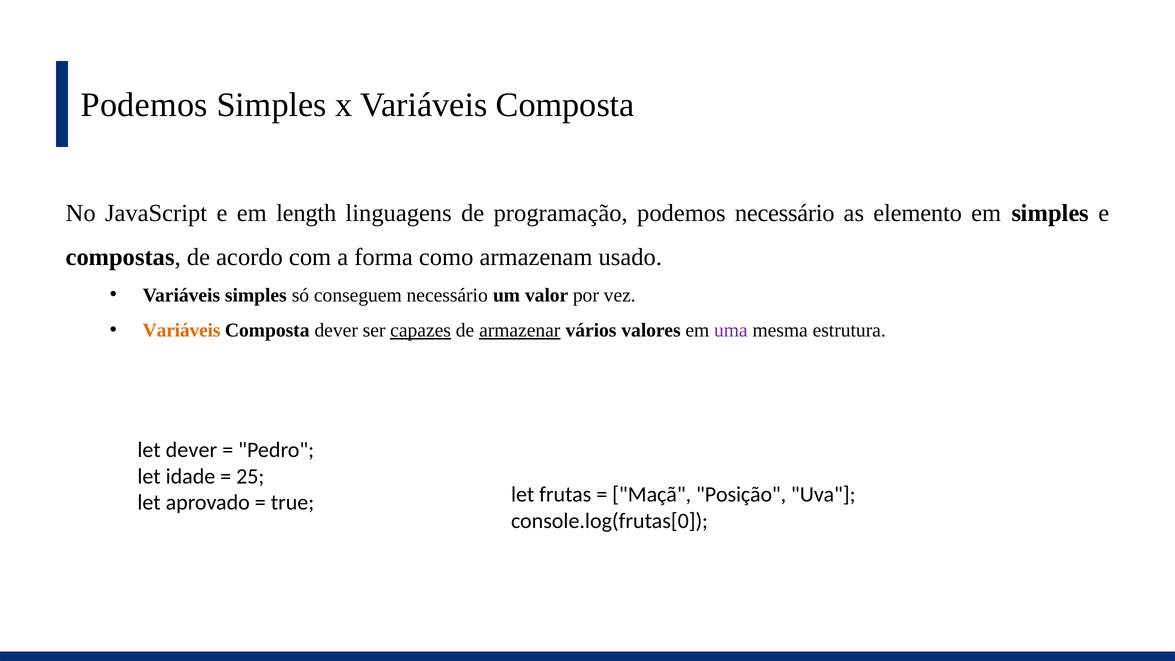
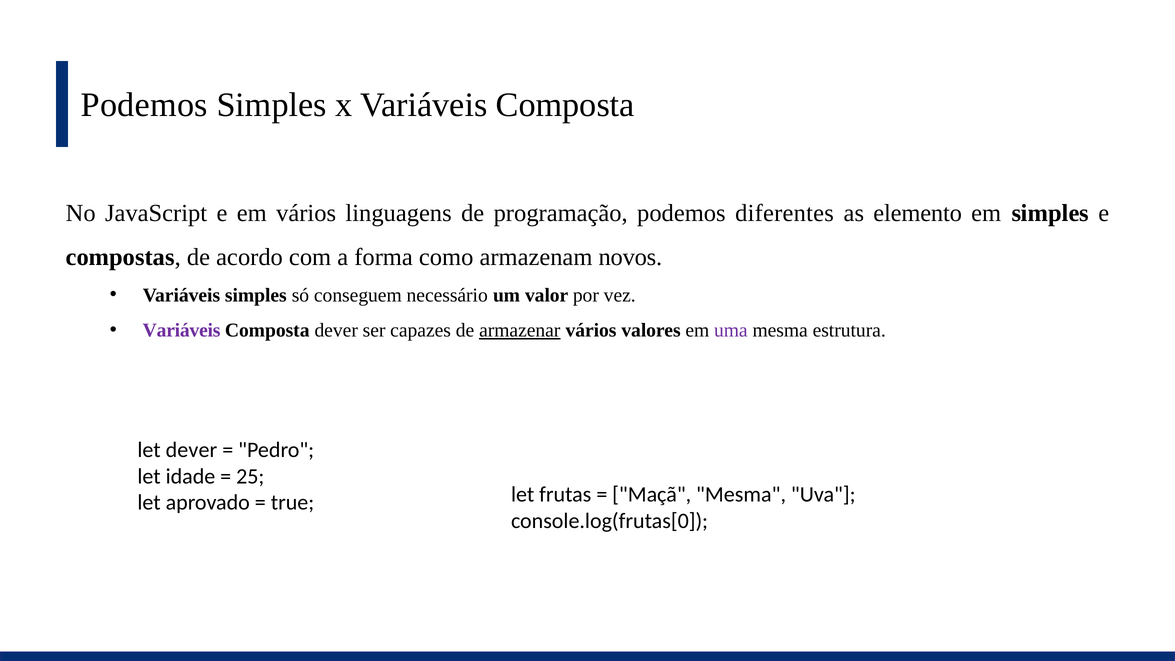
em length: length -> vários
podemos necessário: necessário -> diferentes
usado: usado -> novos
Variáveis at (182, 330) colour: orange -> purple
capazes underline: present -> none
Maçã Posição: Posição -> Mesma
